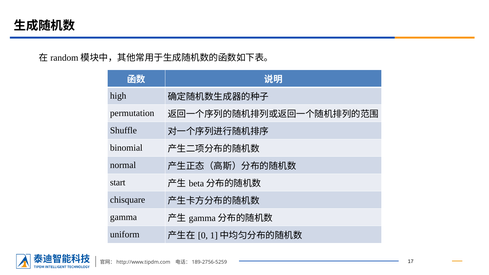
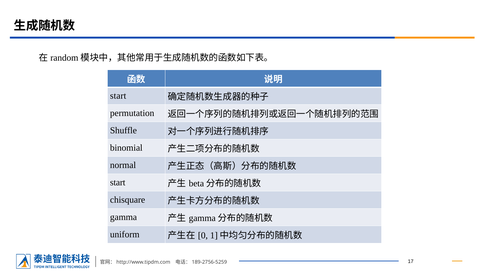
high at (118, 96): high -> start
